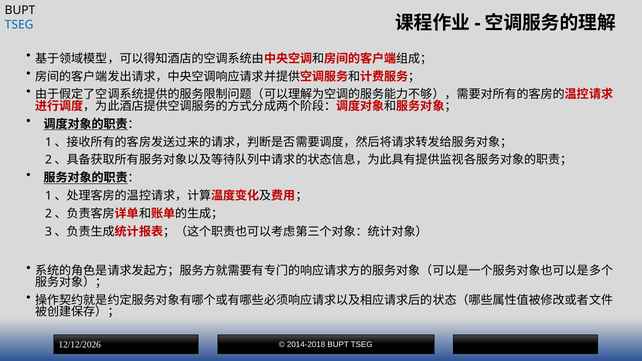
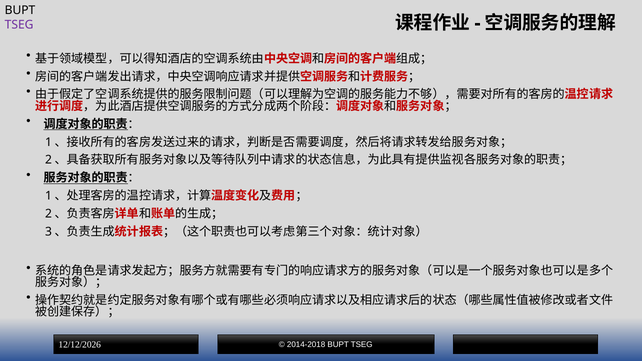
TSEG at (19, 25) colour: blue -> purple
